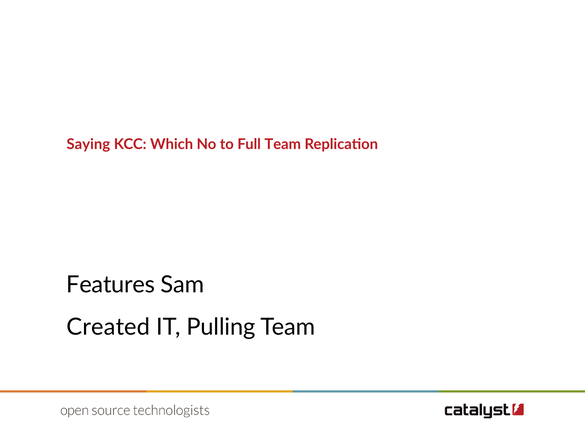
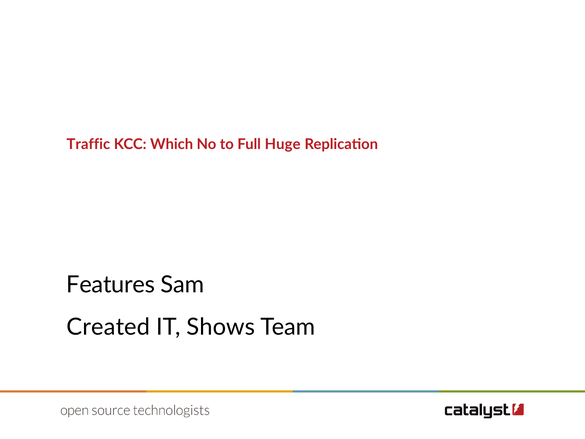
Saying: Saying -> Traffic
Full Team: Team -> Huge
Pulling: Pulling -> Shows
